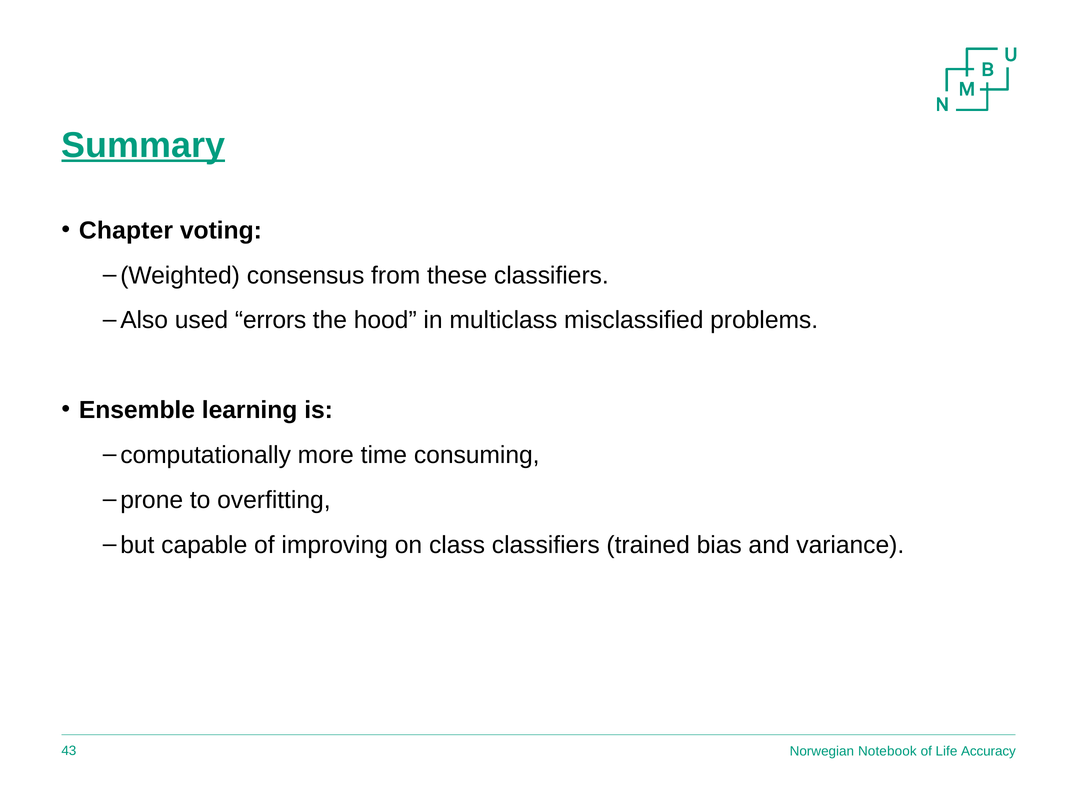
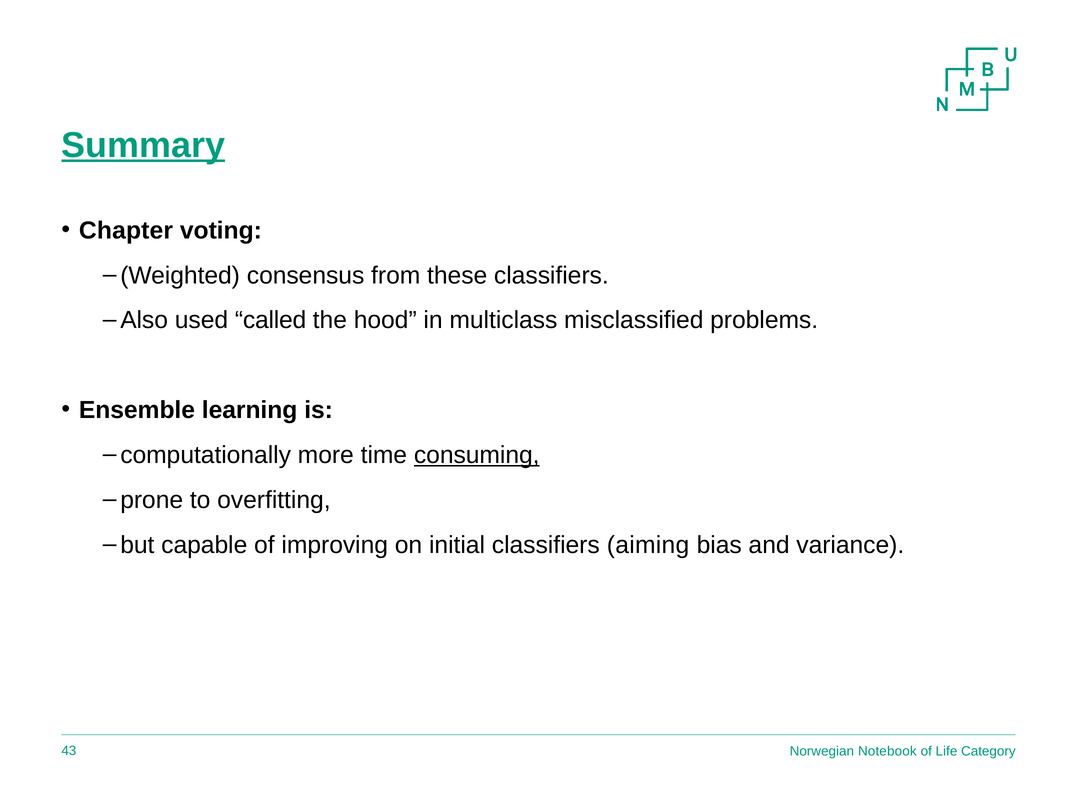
errors: errors -> called
consuming underline: none -> present
class: class -> initial
trained: trained -> aiming
Accuracy: Accuracy -> Category
